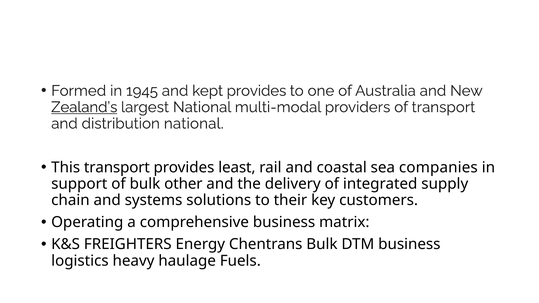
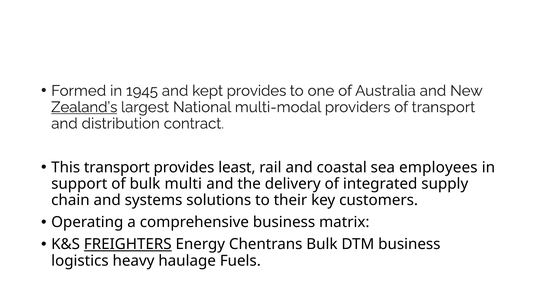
distribution national: national -> contract
companies: companies -> employees
other: other -> multi
FREIGHTERS underline: none -> present
